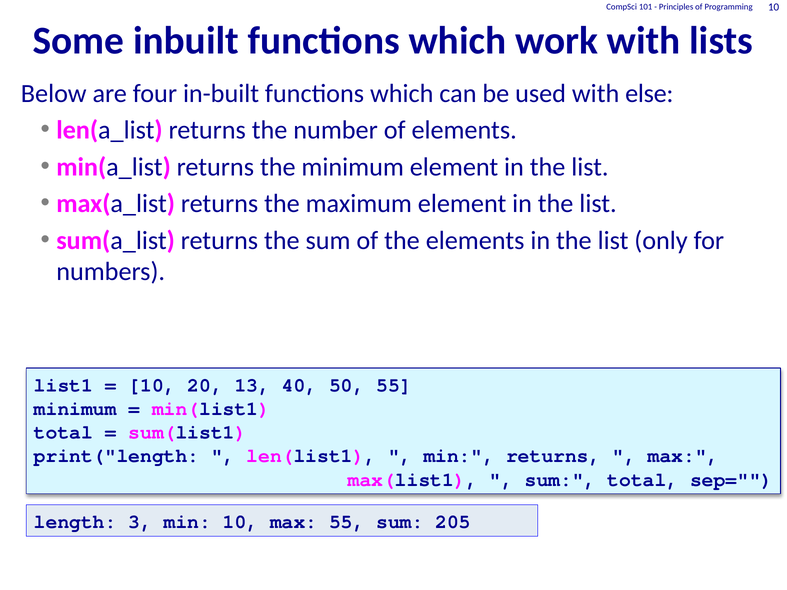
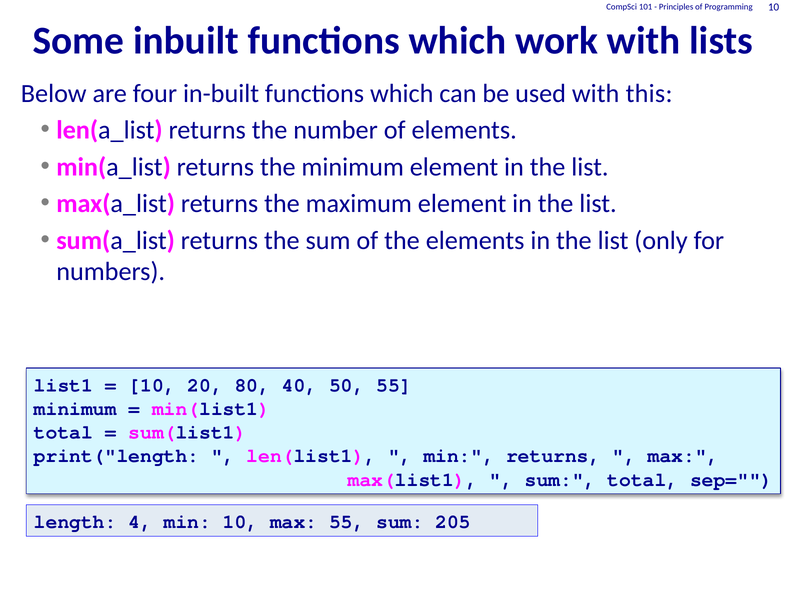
else: else -> this
13: 13 -> 80
3: 3 -> 4
